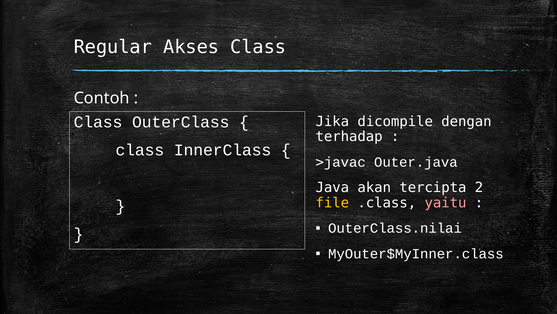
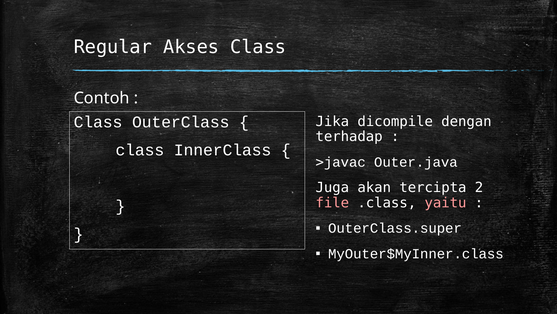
Java: Java -> Juga
file colour: yellow -> pink
OuterClass.nilai: OuterClass.nilai -> OuterClass.super
